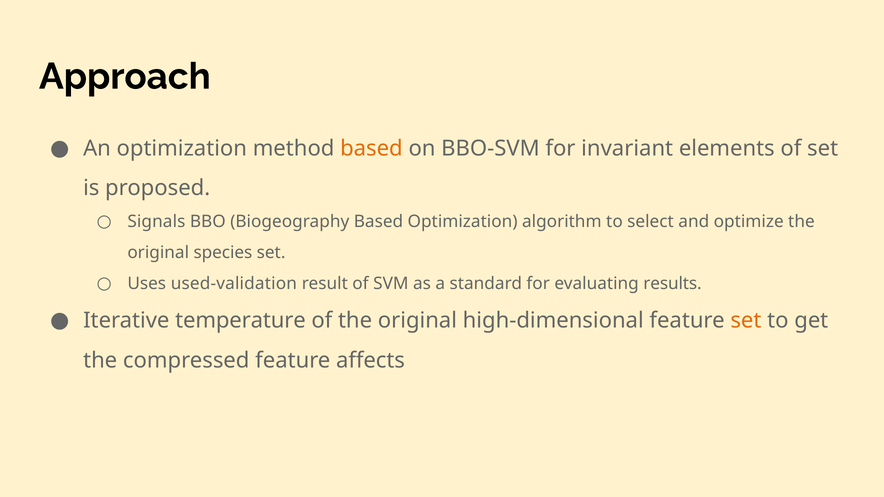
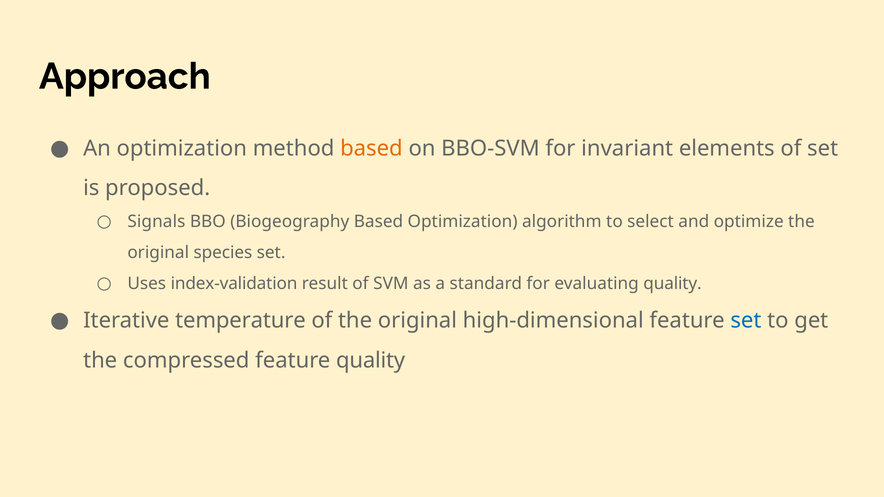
used-validation: used-validation -> index-validation
evaluating results: results -> quality
set at (746, 321) colour: orange -> blue
feature affects: affects -> quality
